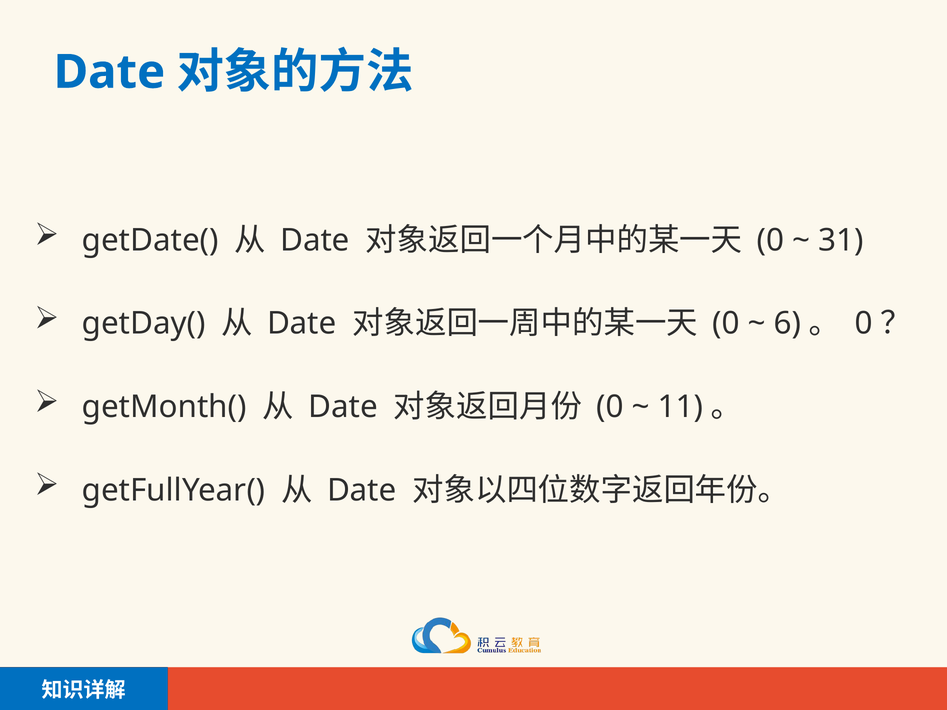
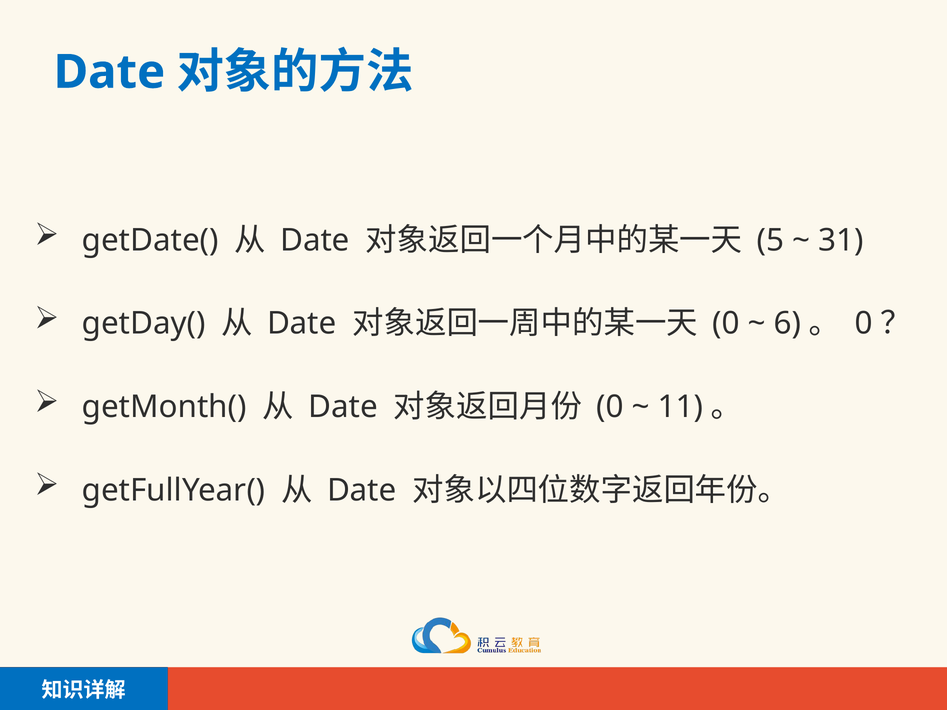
0 at (770, 240): 0 -> 5
